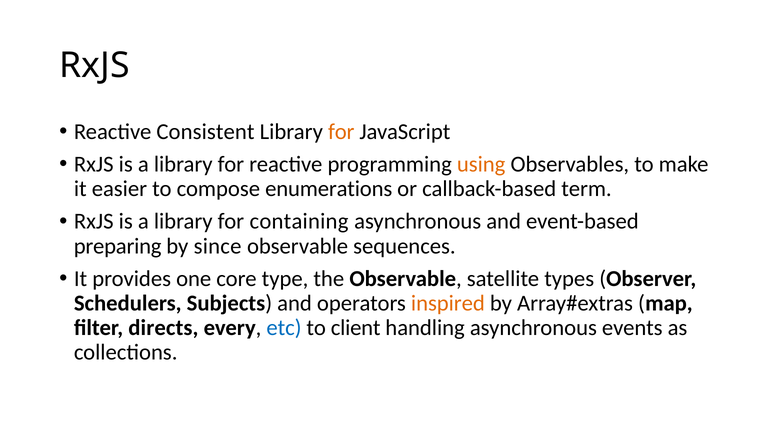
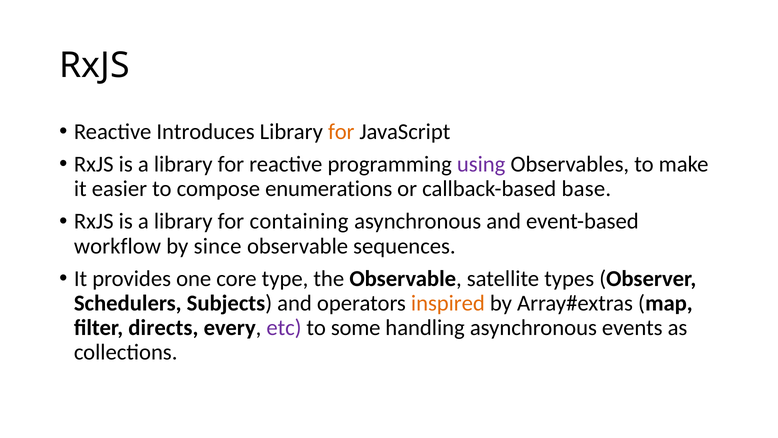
Consistent: Consistent -> Introduces
using colour: orange -> purple
term: term -> base
preparing: preparing -> workflow
etc colour: blue -> purple
client: client -> some
